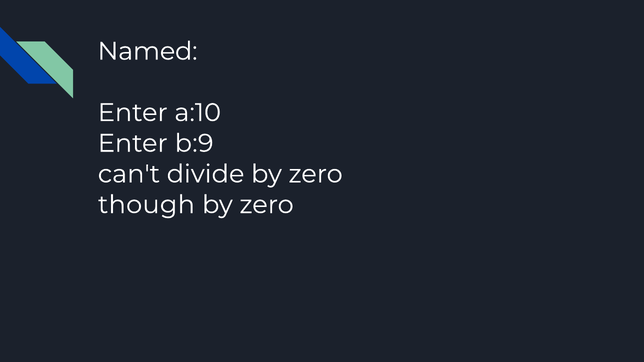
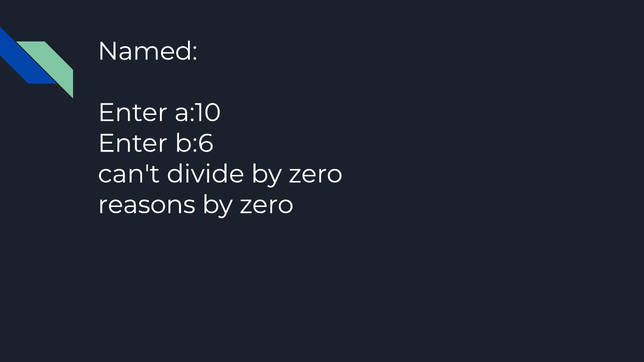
b:9: b:9 -> b:6
though: though -> reasons
